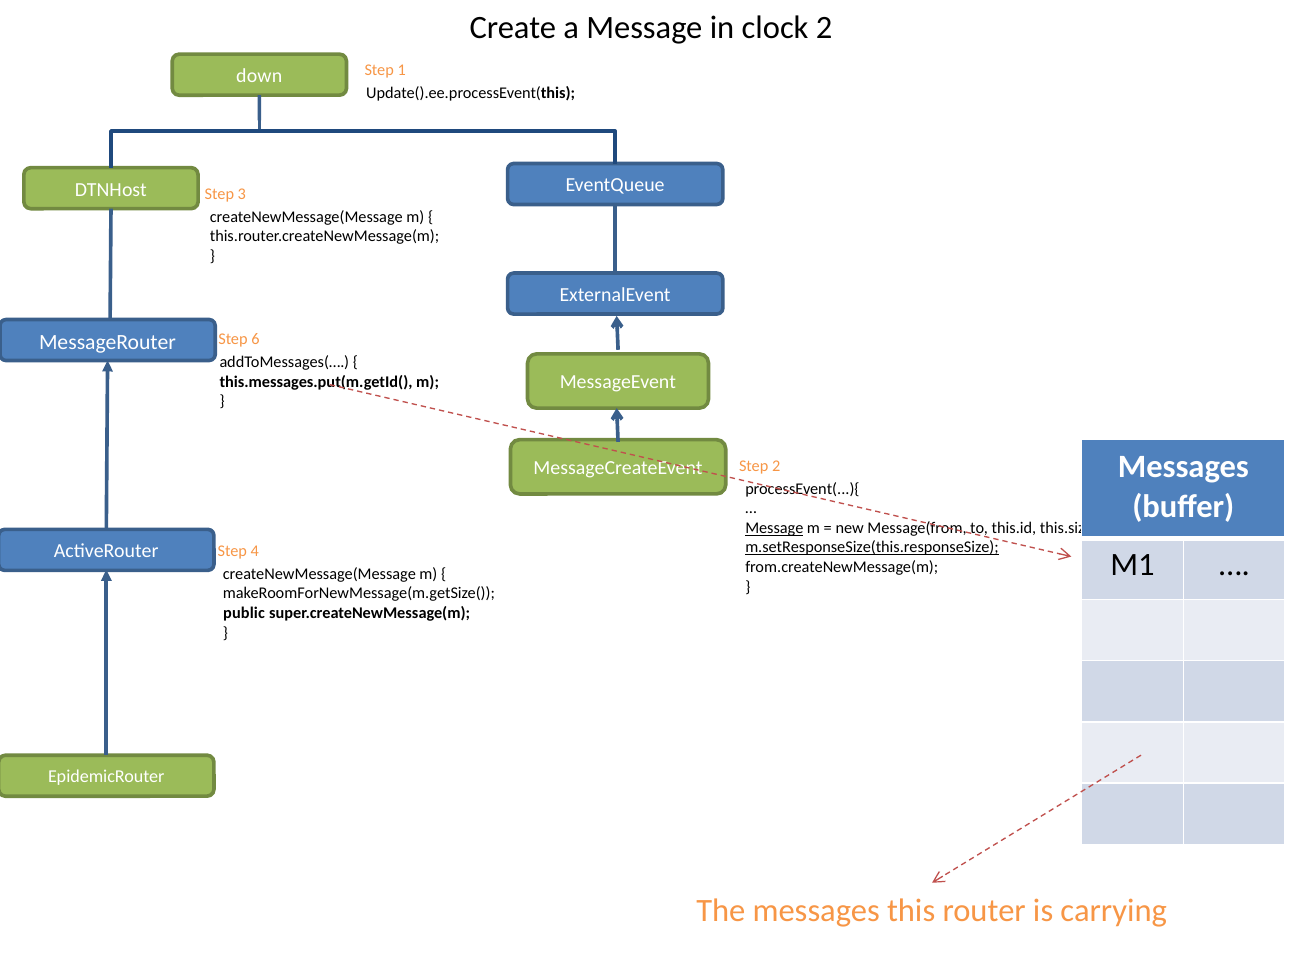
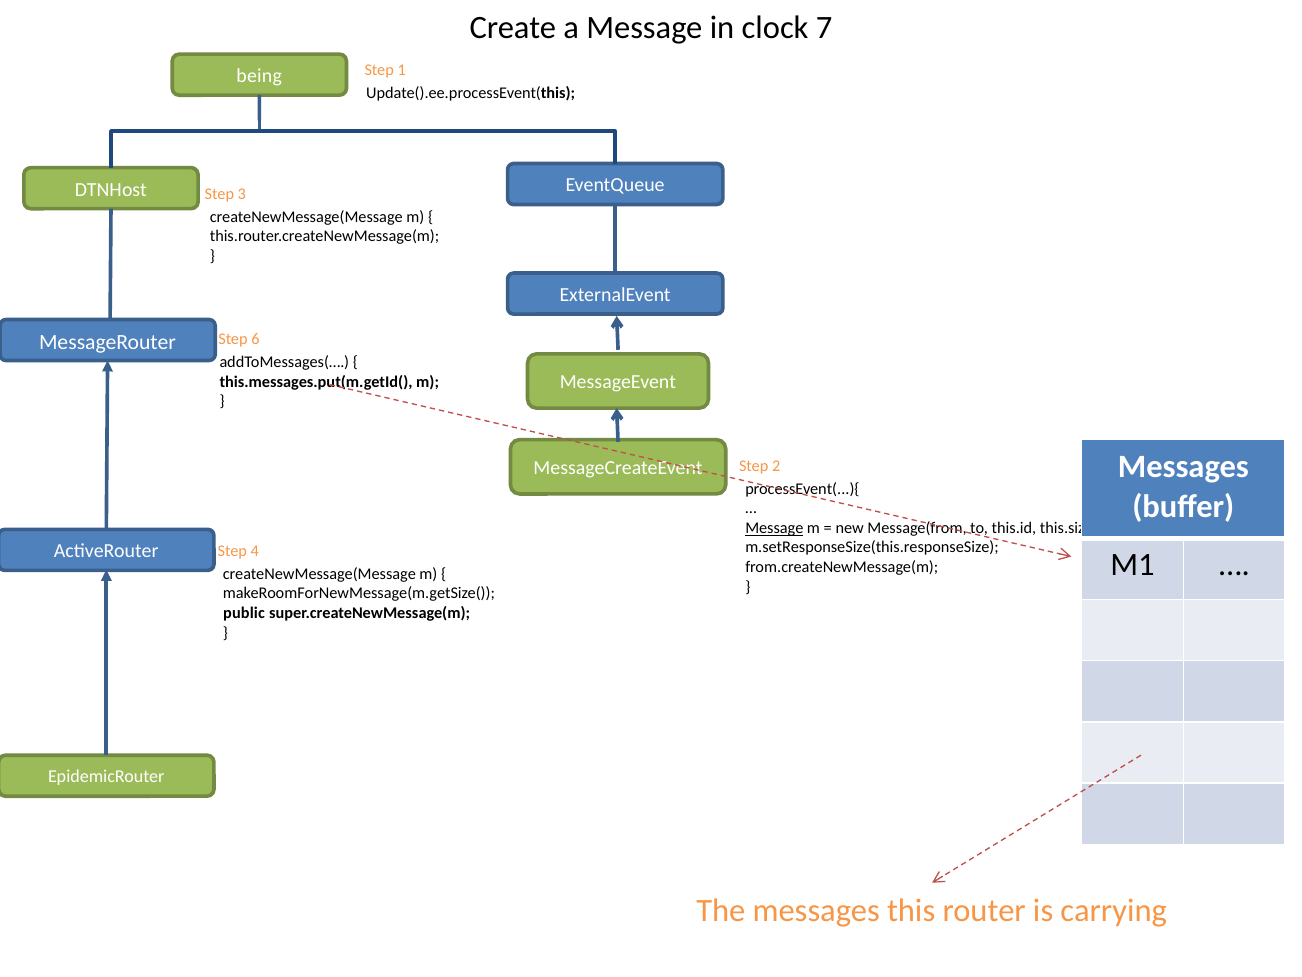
clock 2: 2 -> 7
down: down -> being
m.setResponseSize(this.responseSize underline: present -> none
